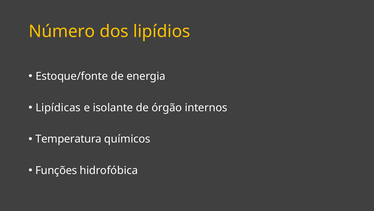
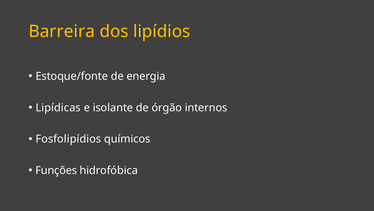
Número: Número -> Barreira
Temperatura: Temperatura -> Fosfolipídios
